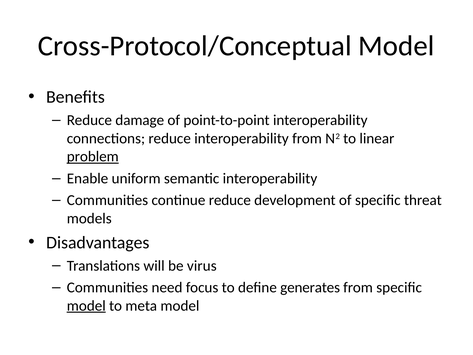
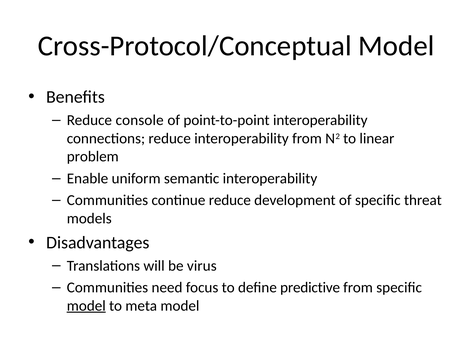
damage: damage -> console
problem underline: present -> none
generates: generates -> predictive
